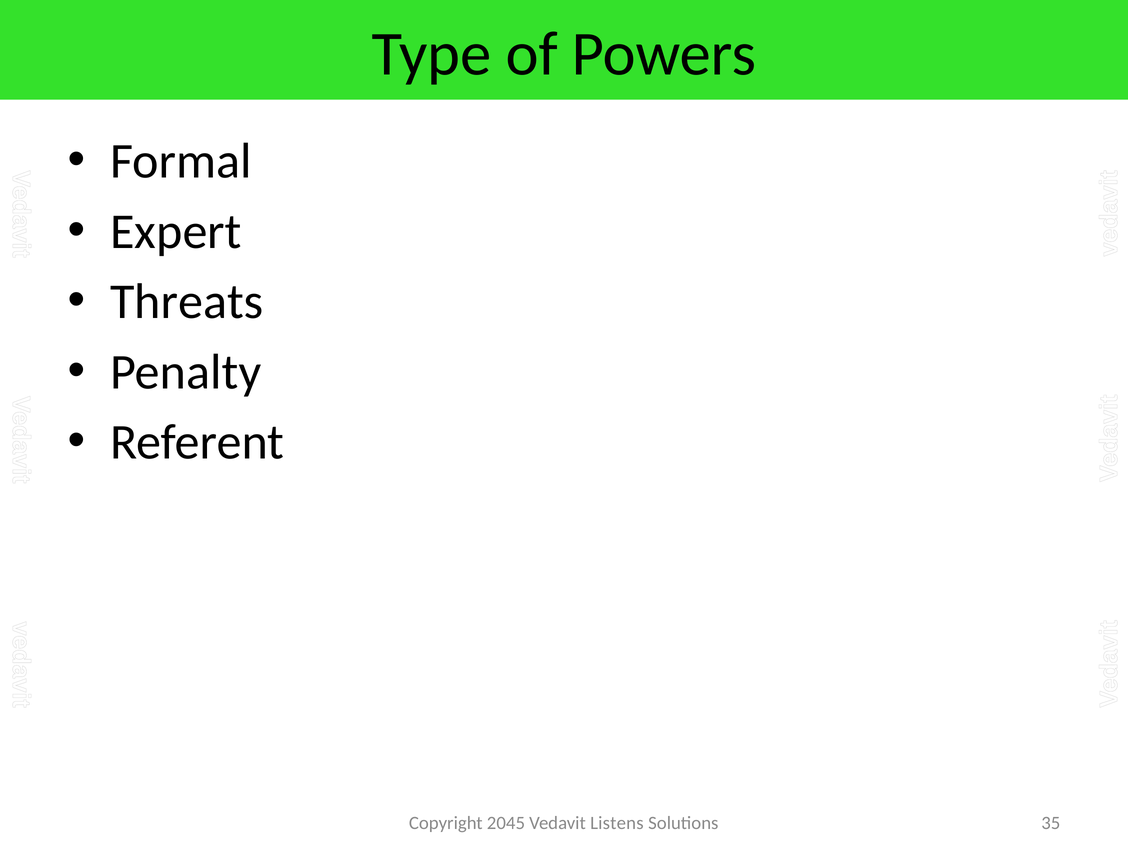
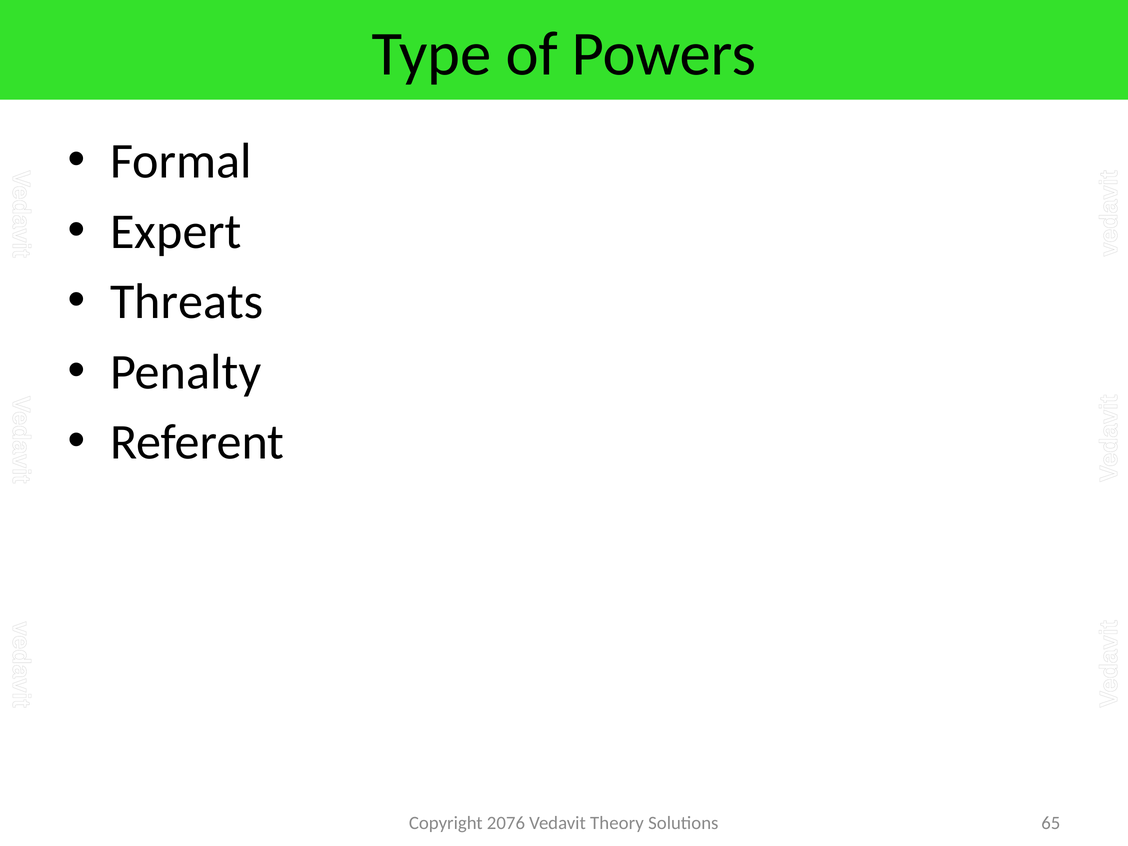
2045: 2045 -> 2076
Listens: Listens -> Theory
35: 35 -> 65
